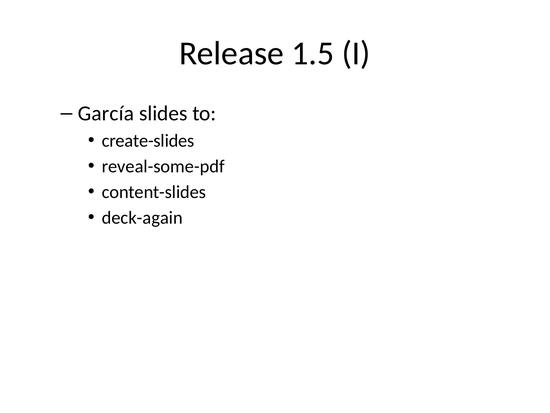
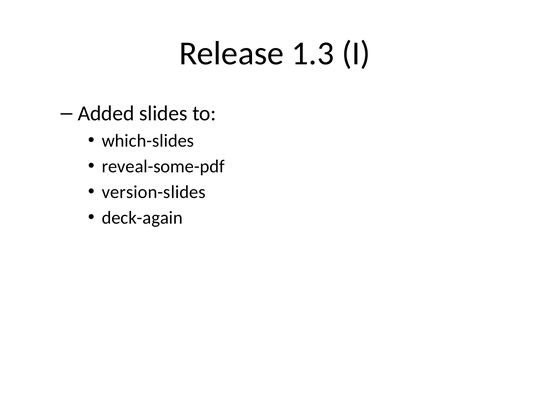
1.5: 1.5 -> 1.3
García: García -> Added
create-slides: create-slides -> which-slides
content-slides: content-slides -> version-slides
